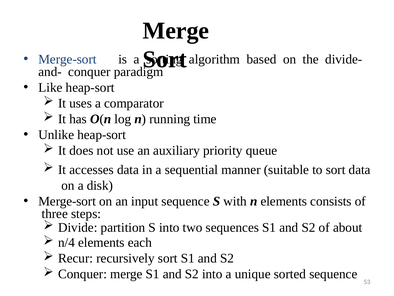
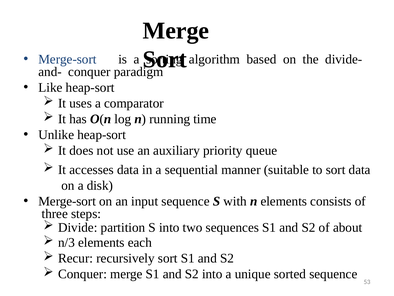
n/4: n/4 -> n/3
